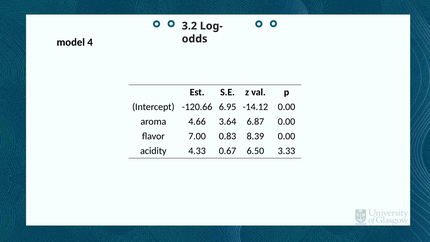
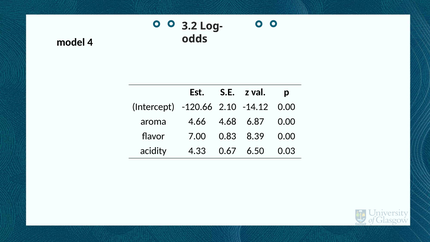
6.95: 6.95 -> 2.10
3.64: 3.64 -> 4.68
3.33: 3.33 -> 0.03
